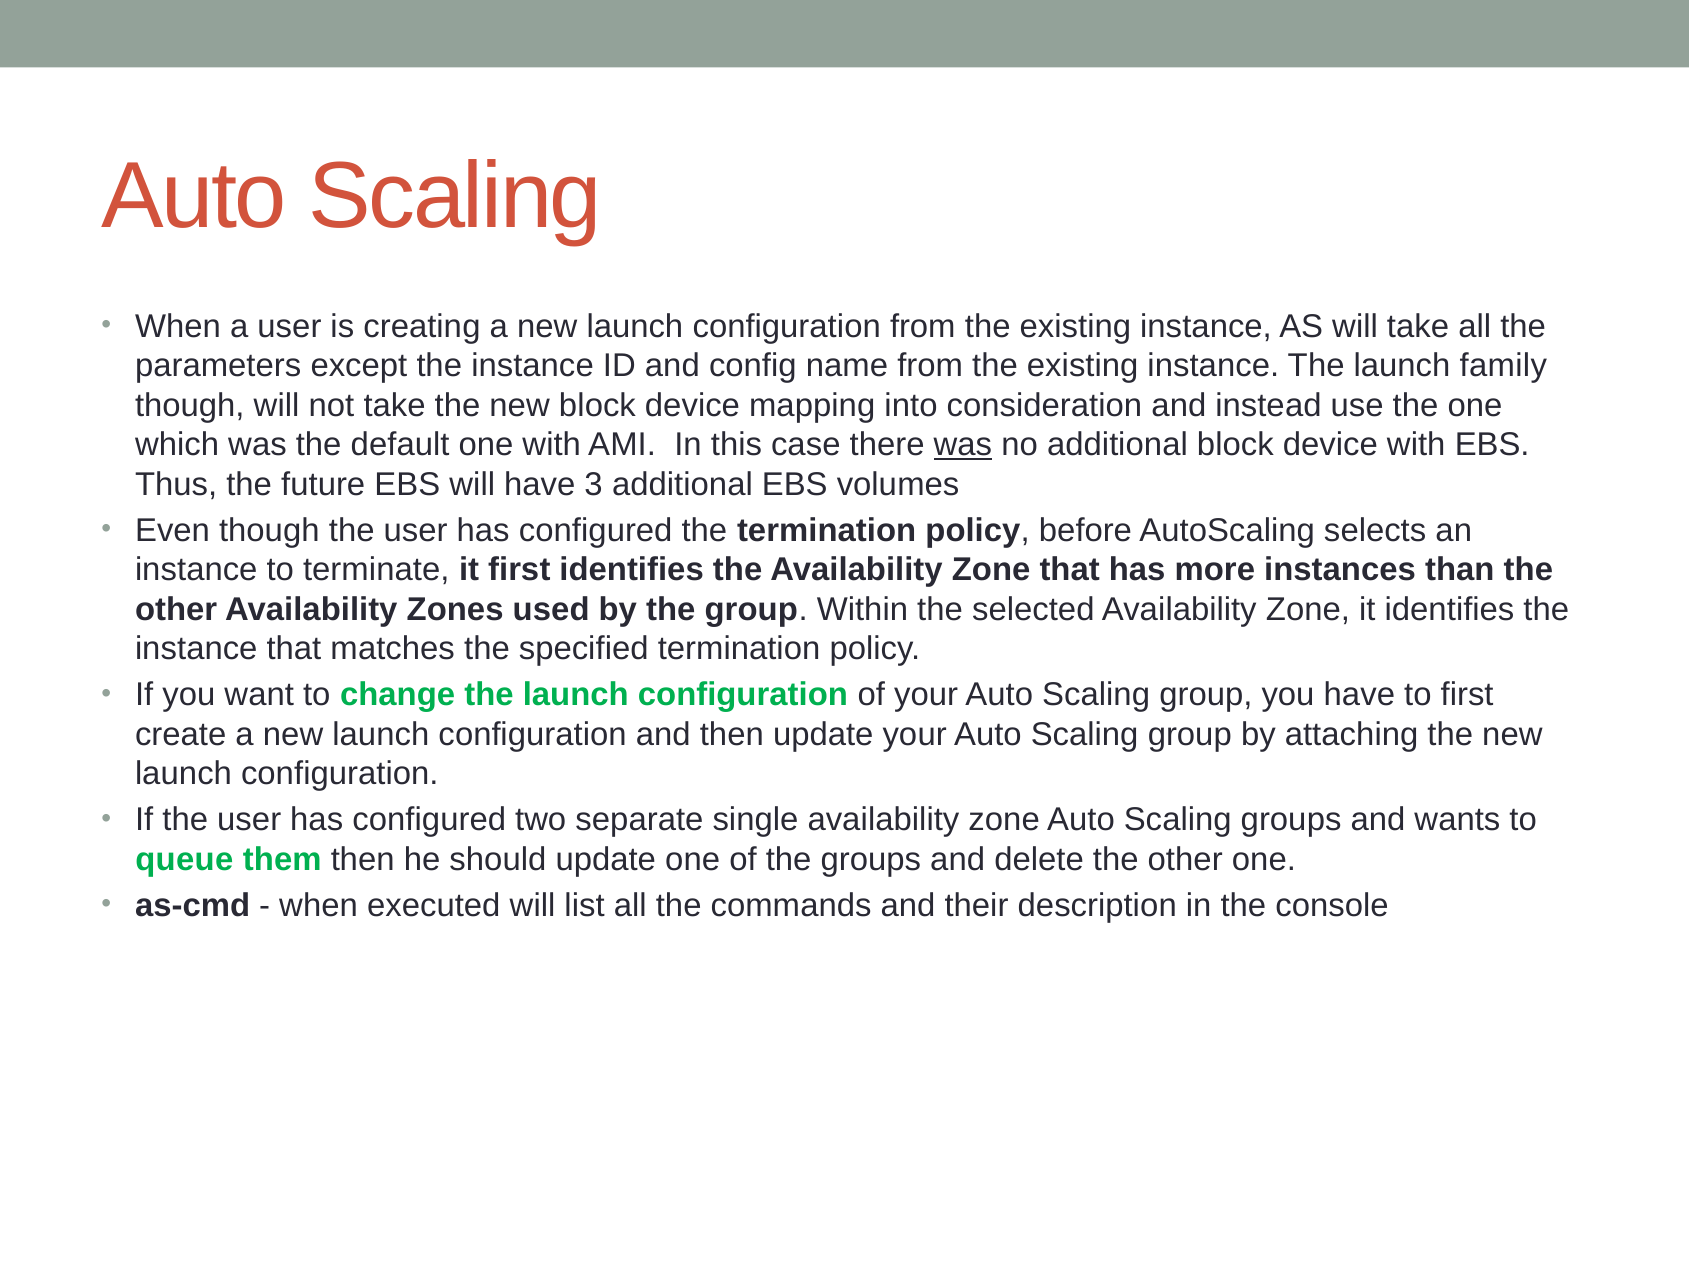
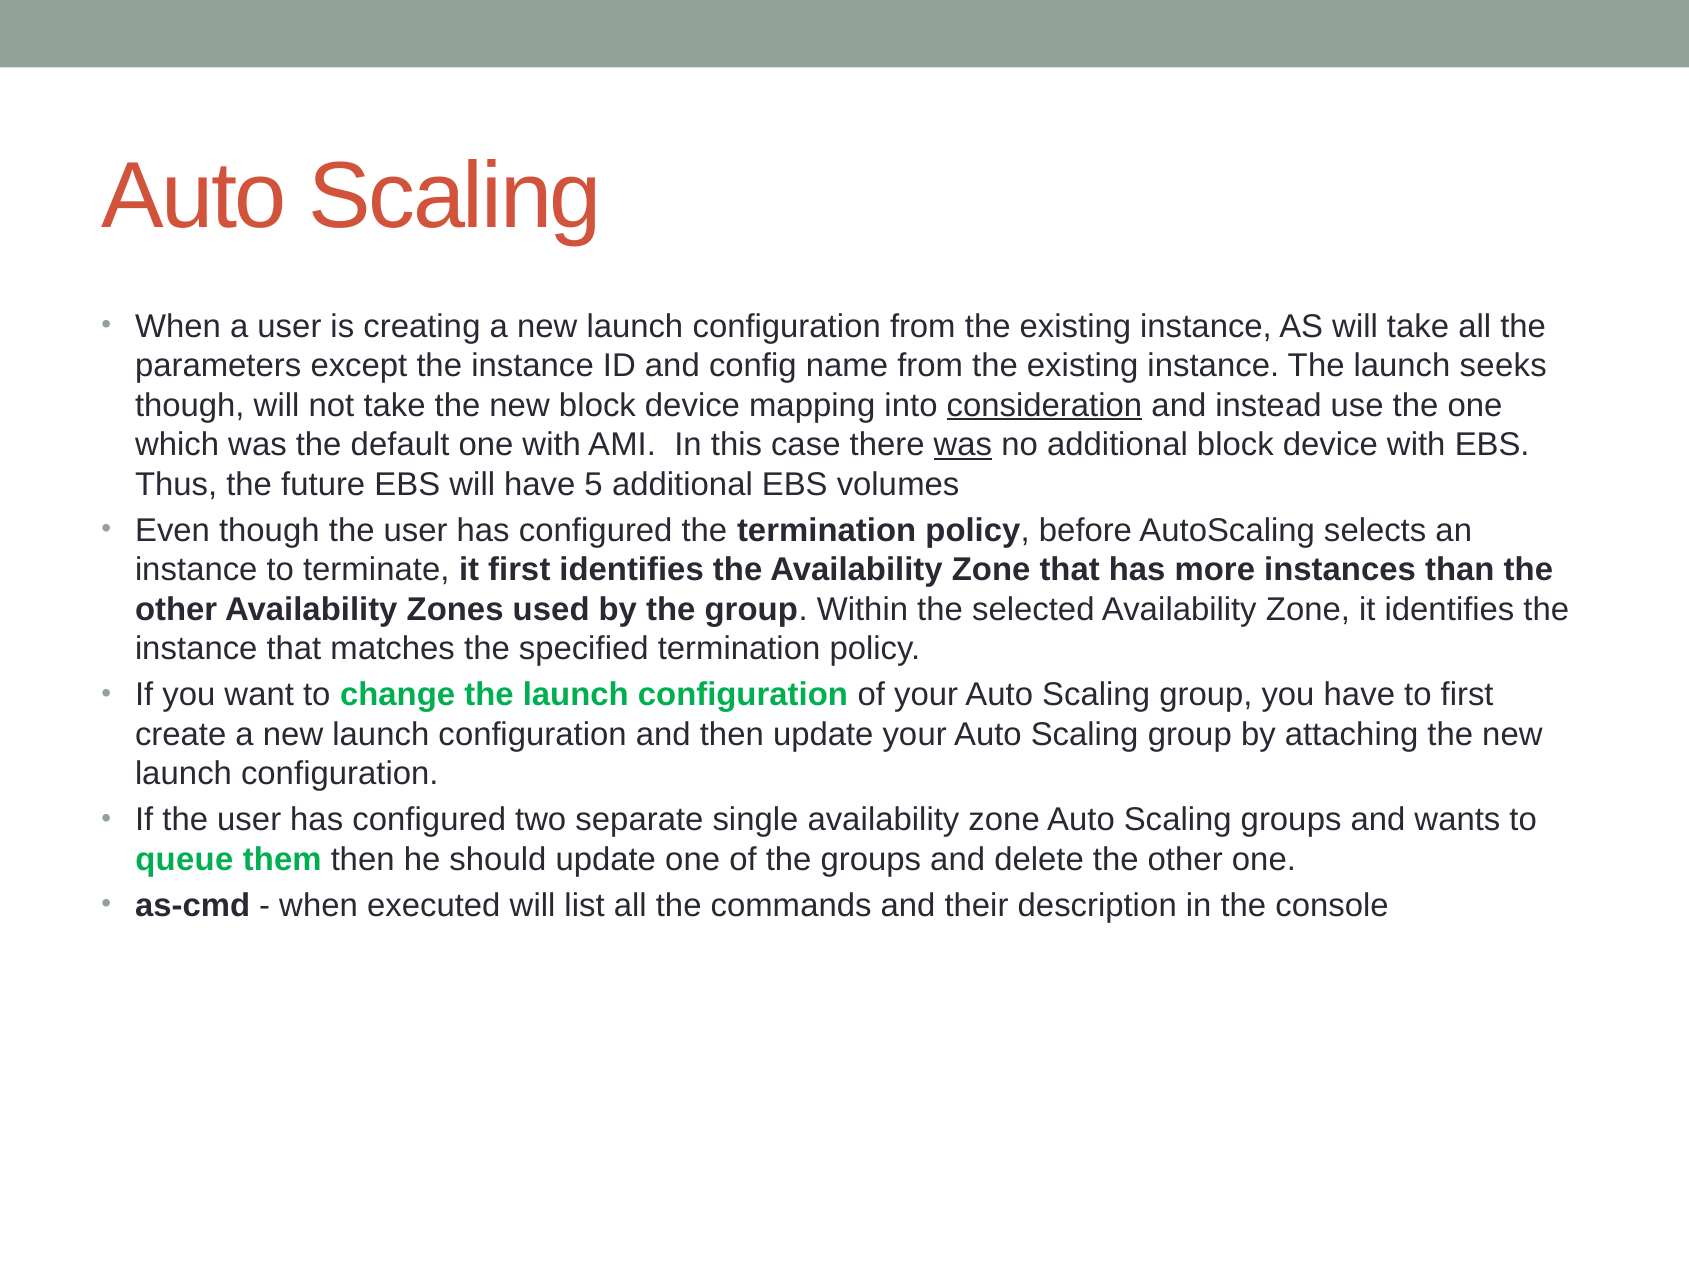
family: family -> seeks
consideration underline: none -> present
3: 3 -> 5
